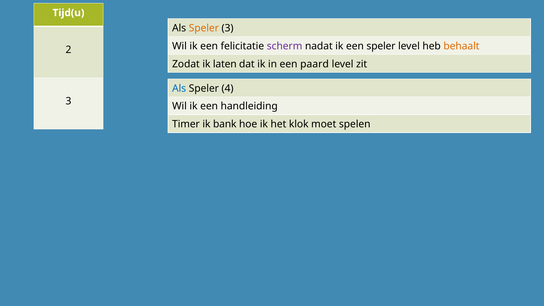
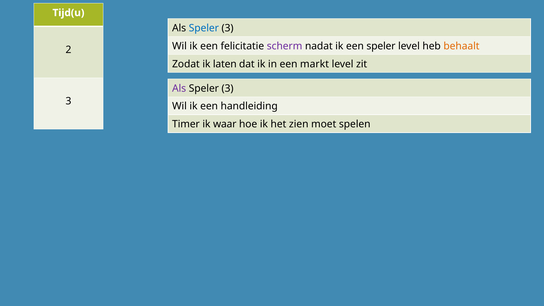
Speler at (204, 28) colour: orange -> blue
paard: paard -> markt
Als at (179, 88) colour: blue -> purple
4 at (228, 88): 4 -> 3
bank: bank -> waar
klok: klok -> zien
